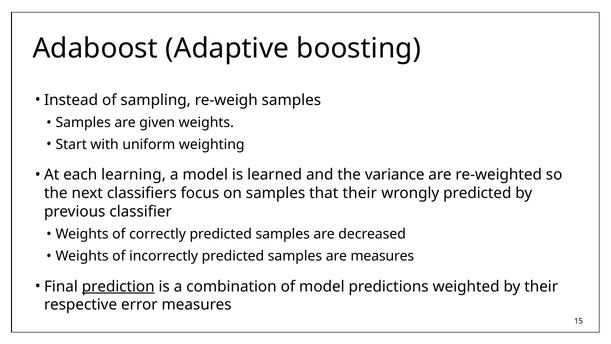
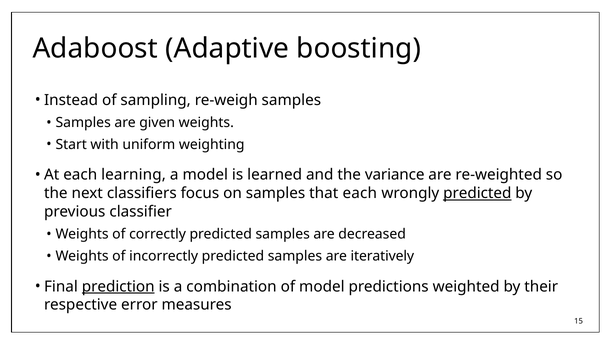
that their: their -> each
predicted at (477, 193) underline: none -> present
are measures: measures -> iteratively
